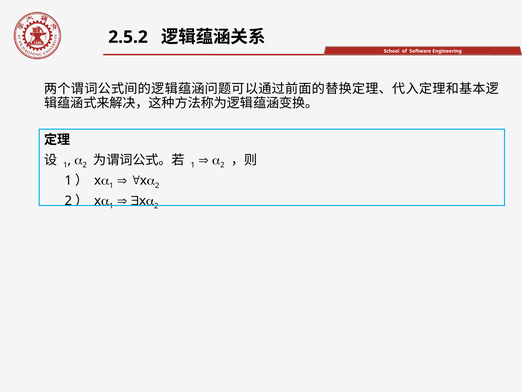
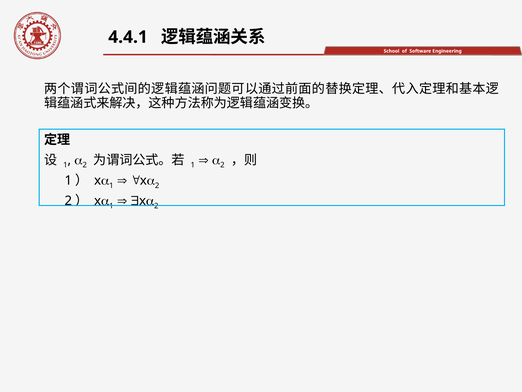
2.5.2: 2.5.2 -> 4.4.1
